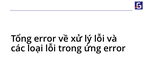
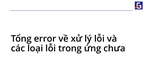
ứng error: error -> chưa
